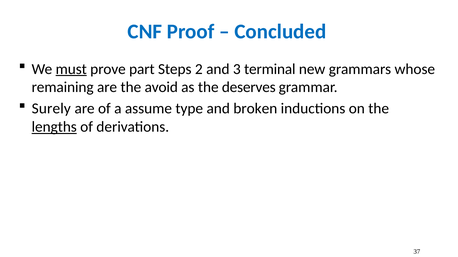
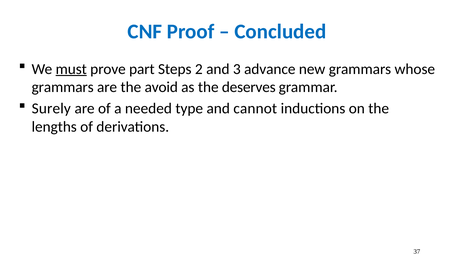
terminal: terminal -> advance
remaining at (63, 88): remaining -> grammars
assume: assume -> needed
broken: broken -> cannot
lengths underline: present -> none
